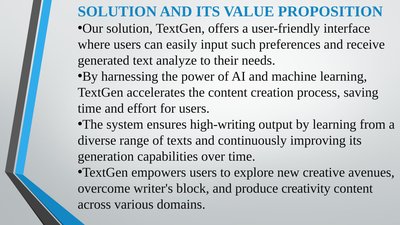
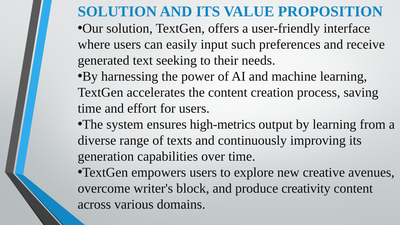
analyze: analyze -> seeking
high-writing: high-writing -> high-metrics
